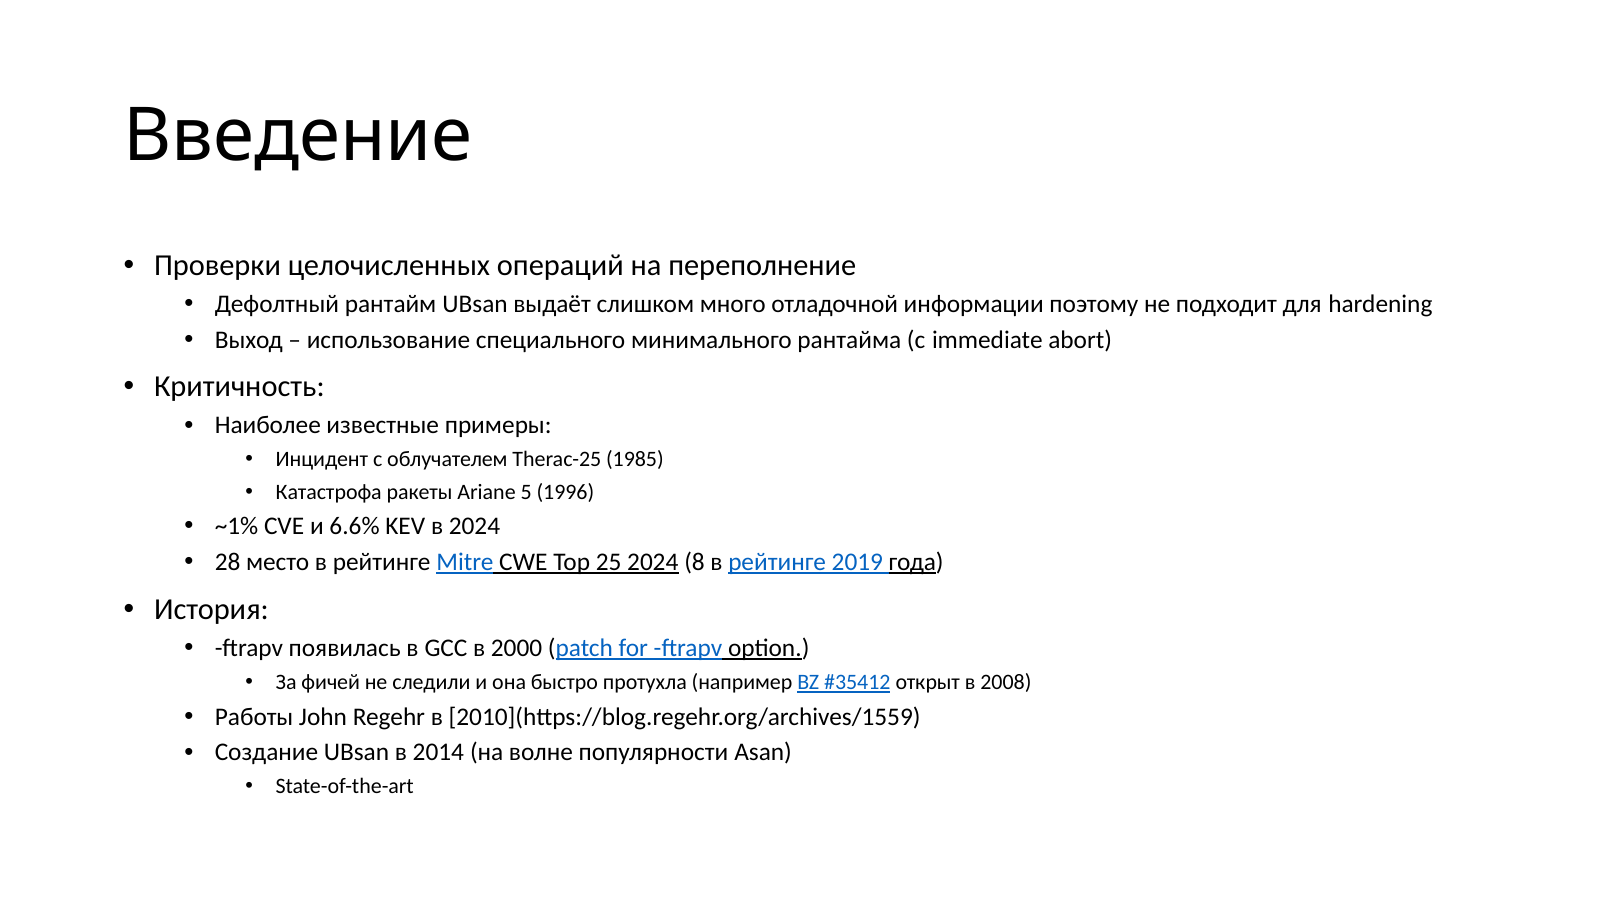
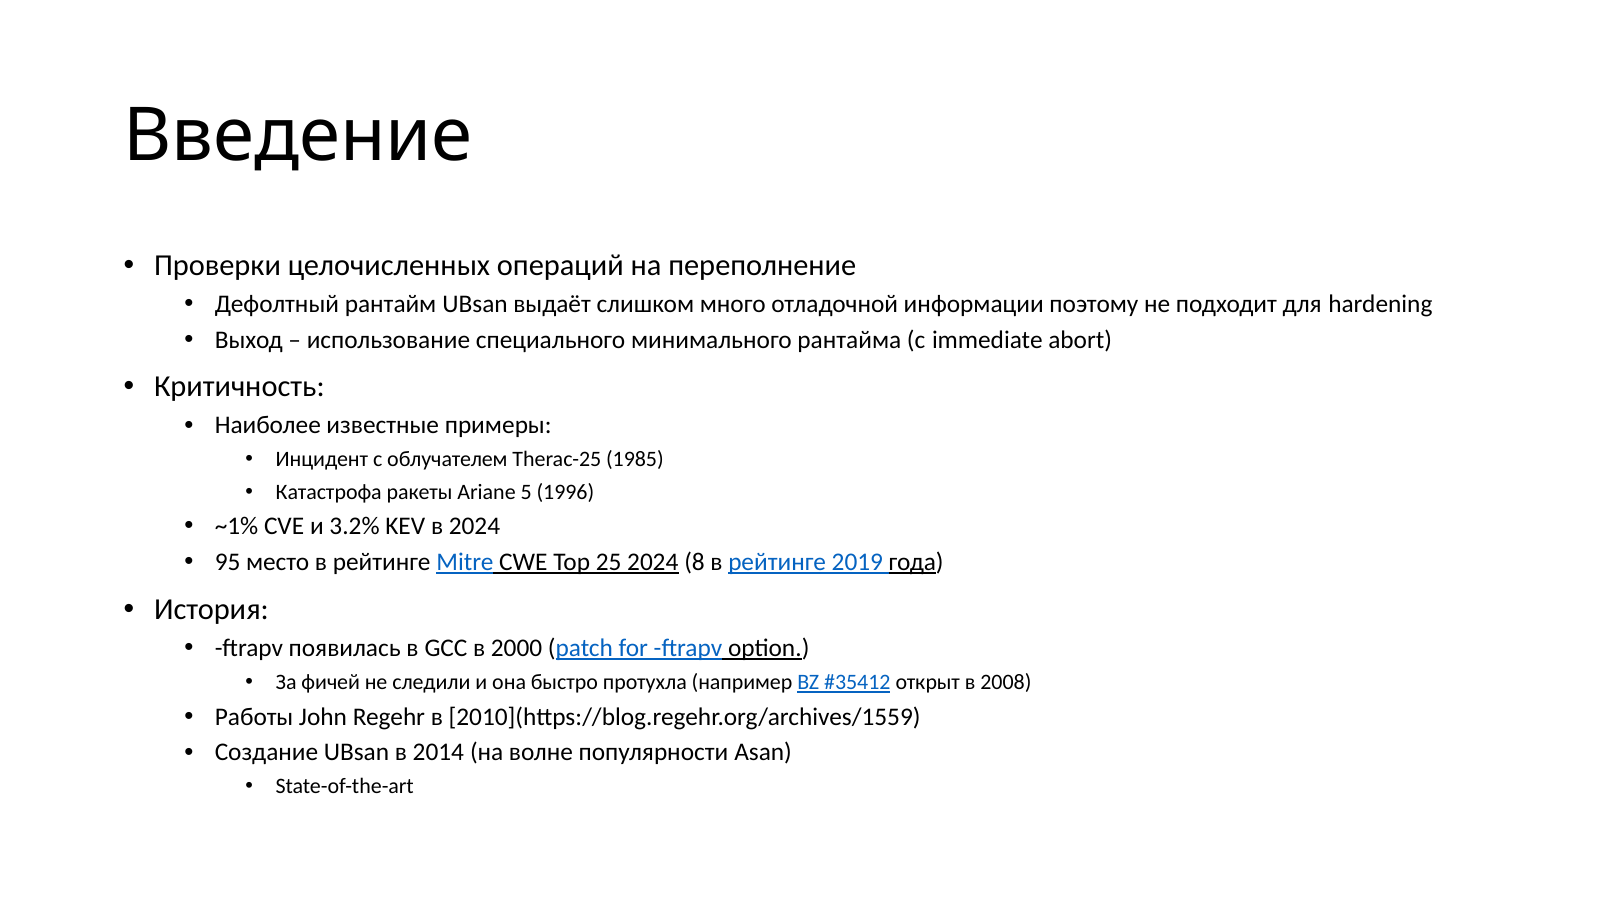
6.6%: 6.6% -> 3.2%
28: 28 -> 95
